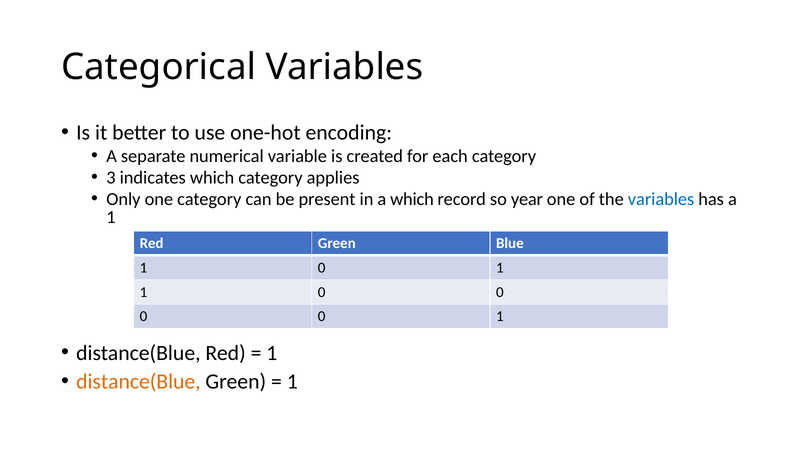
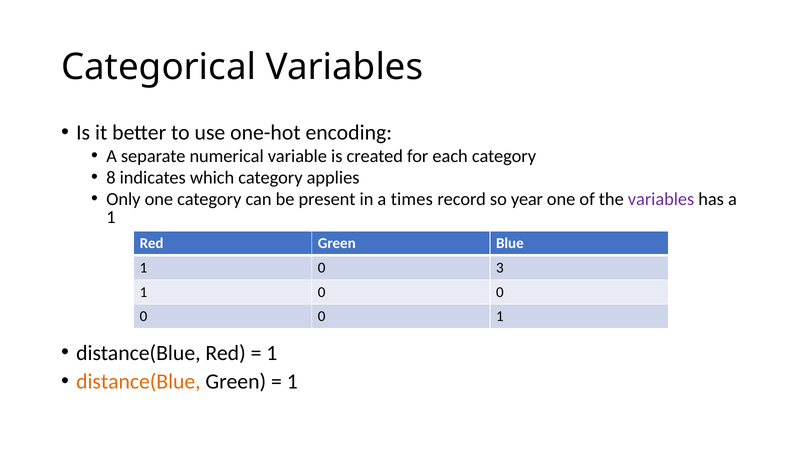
3: 3 -> 8
a which: which -> times
variables at (661, 199) colour: blue -> purple
1 0 1: 1 -> 3
